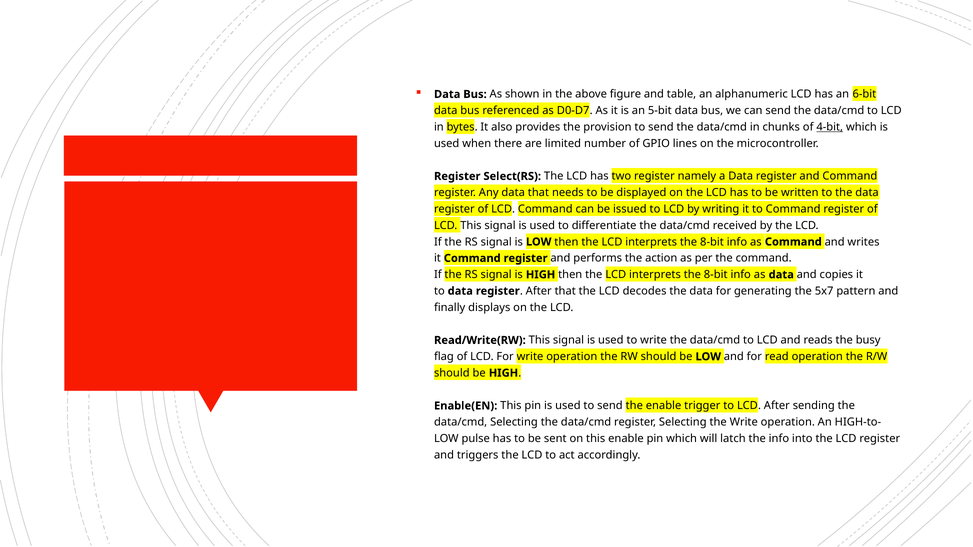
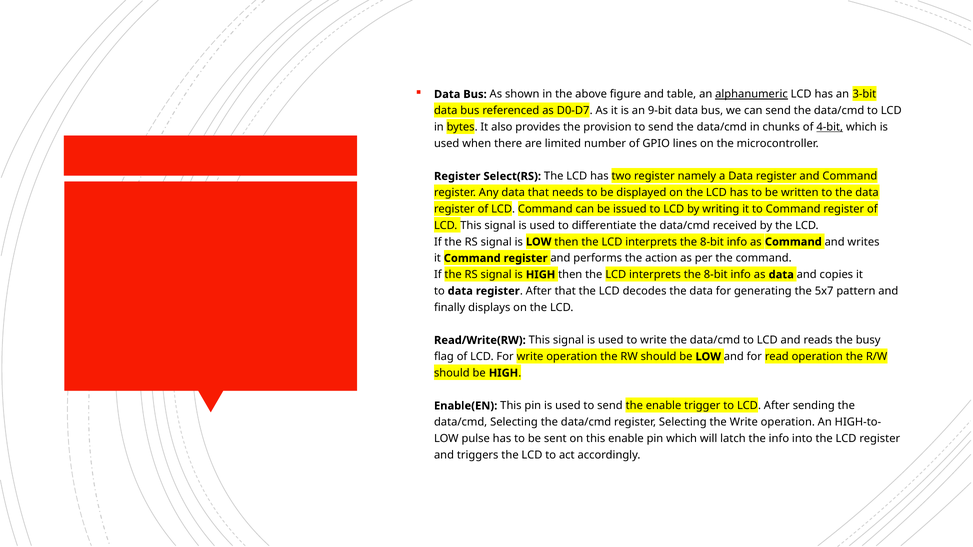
alphanumeric underline: none -> present
6-bit: 6-bit -> 3-bit
5-bit: 5-bit -> 9-bit
